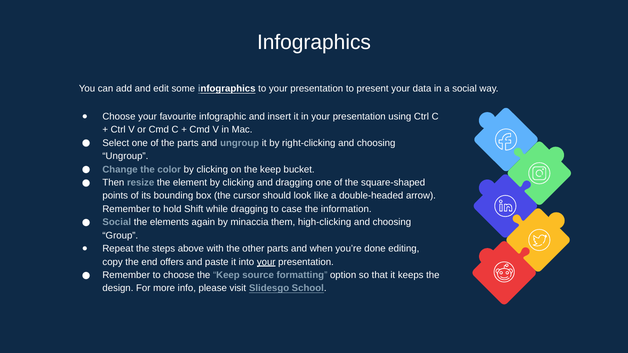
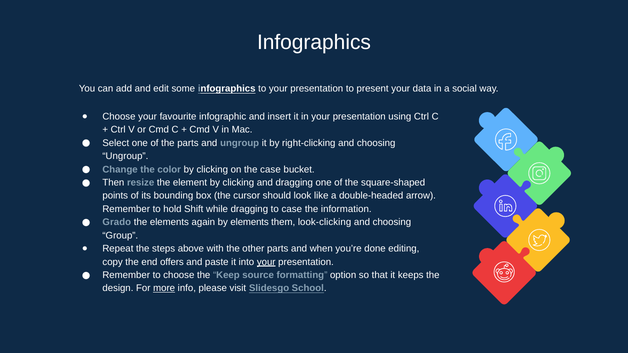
on the keep: keep -> case
Social at (117, 222): Social -> Grado
by minaccia: minaccia -> elements
high-clicking: high-clicking -> look-clicking
more underline: none -> present
